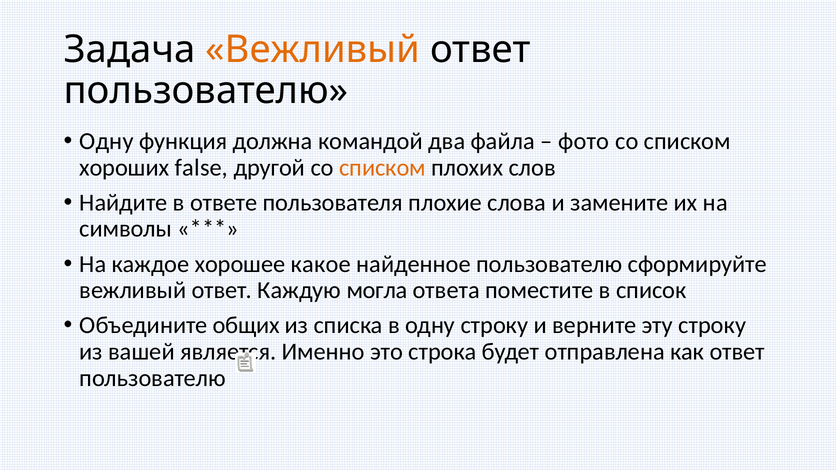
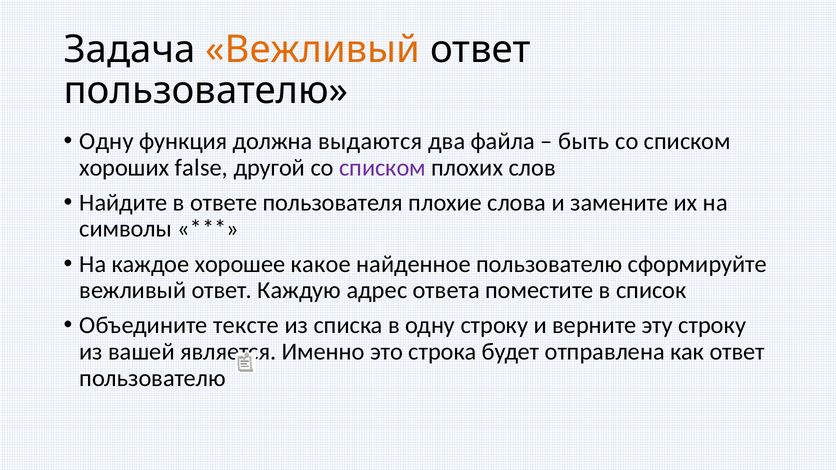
командой: командой -> выдаются
фото: фото -> быть
списком at (383, 168) colour: orange -> purple
могла: могла -> адрес
общих: общих -> тексте
